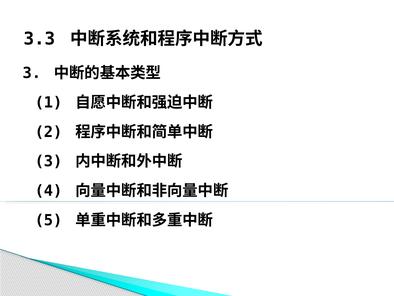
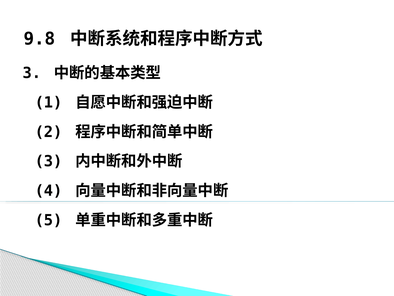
3.3: 3.3 -> 9.8
